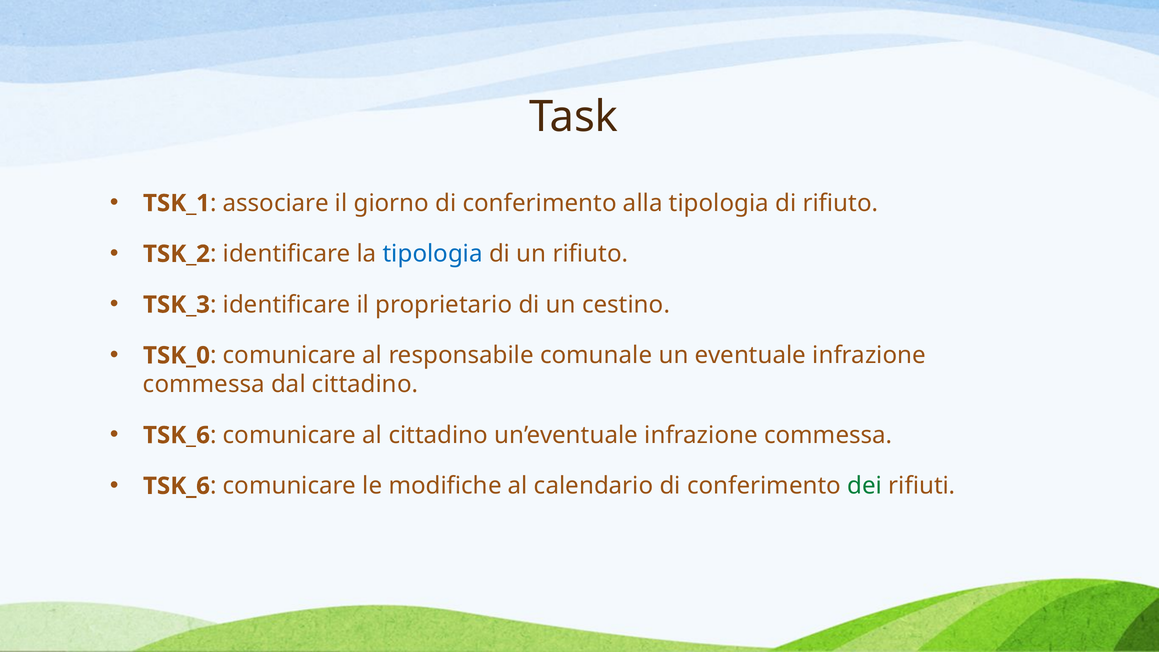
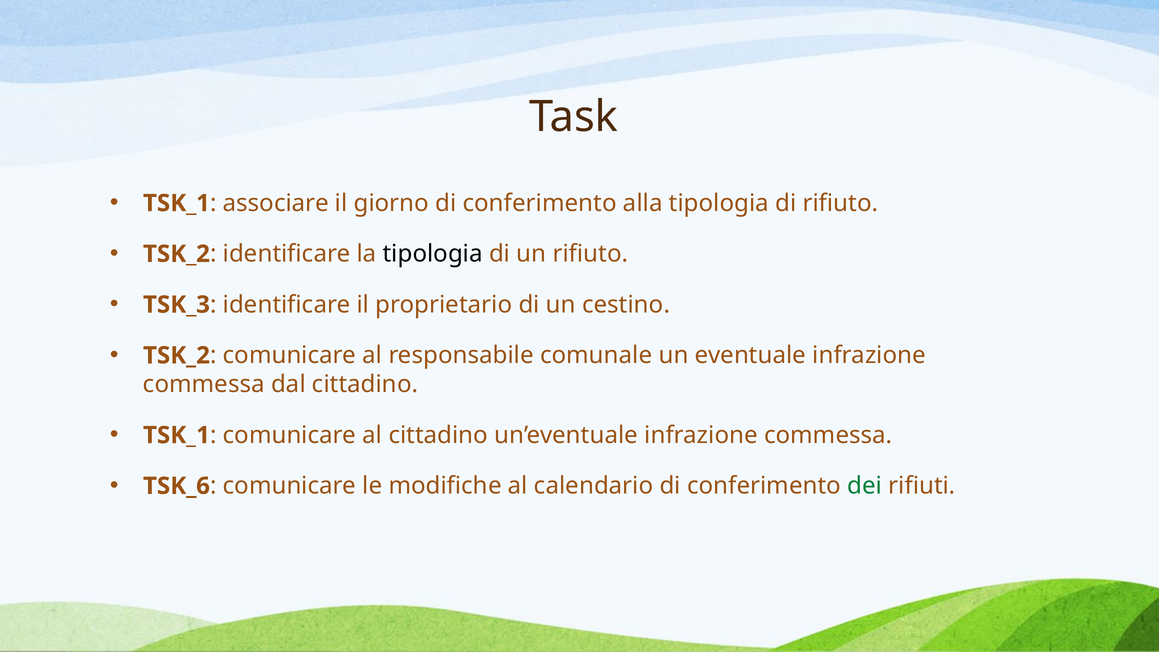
tipologia at (433, 254) colour: blue -> black
TSK_0 at (176, 355): TSK_0 -> TSK_2
TSK_6 at (176, 435): TSK_6 -> TSK_1
